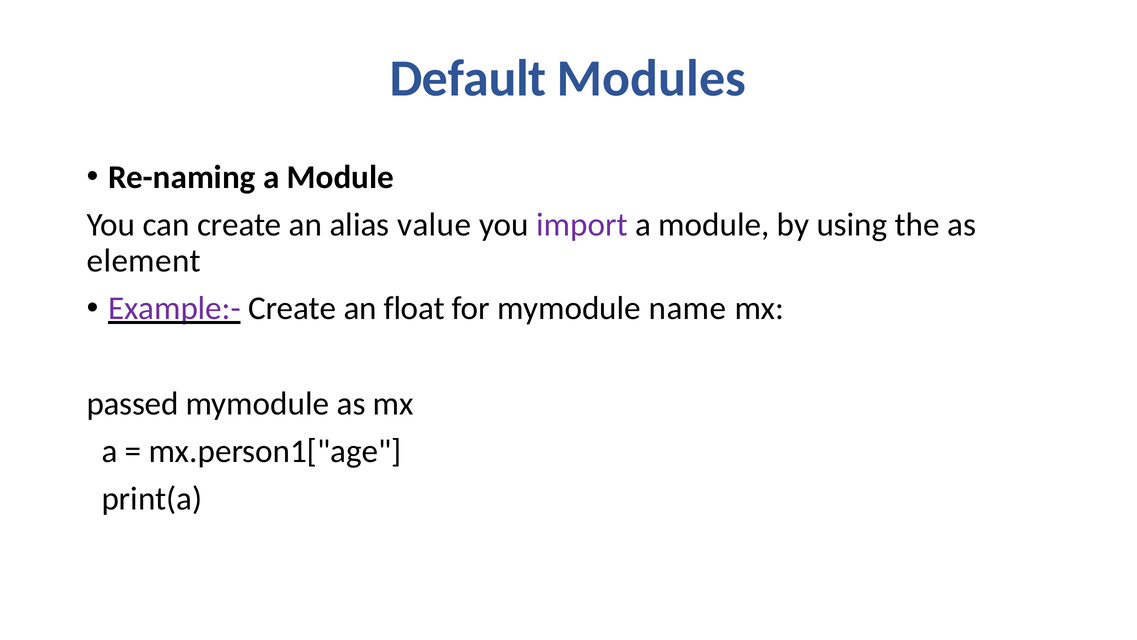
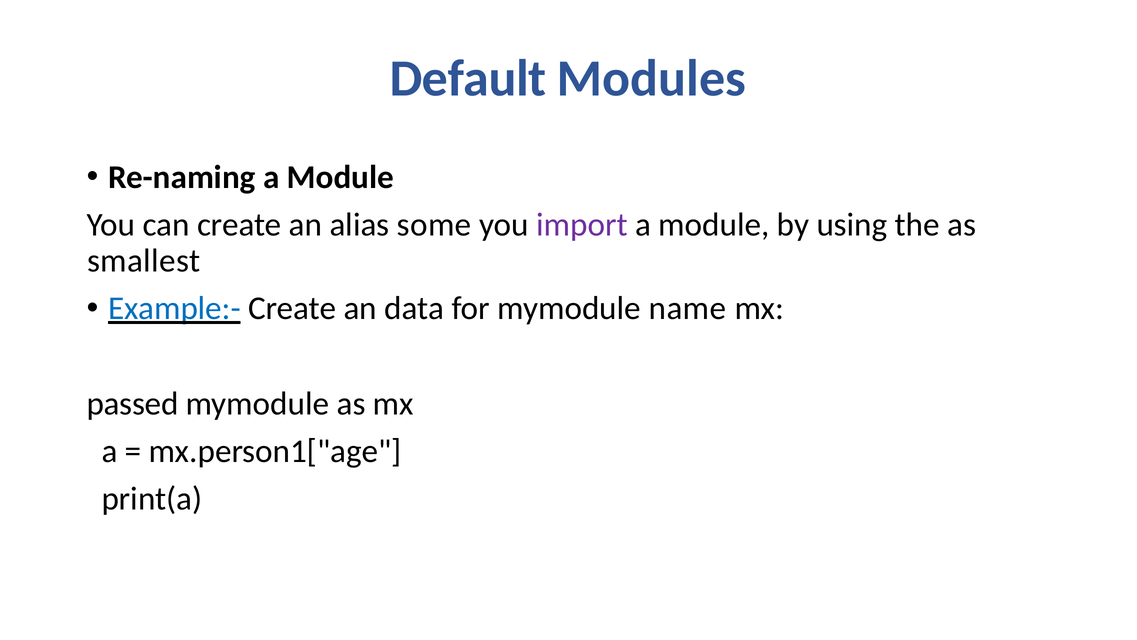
value: value -> some
element: element -> smallest
Example:- colour: purple -> blue
float: float -> data
